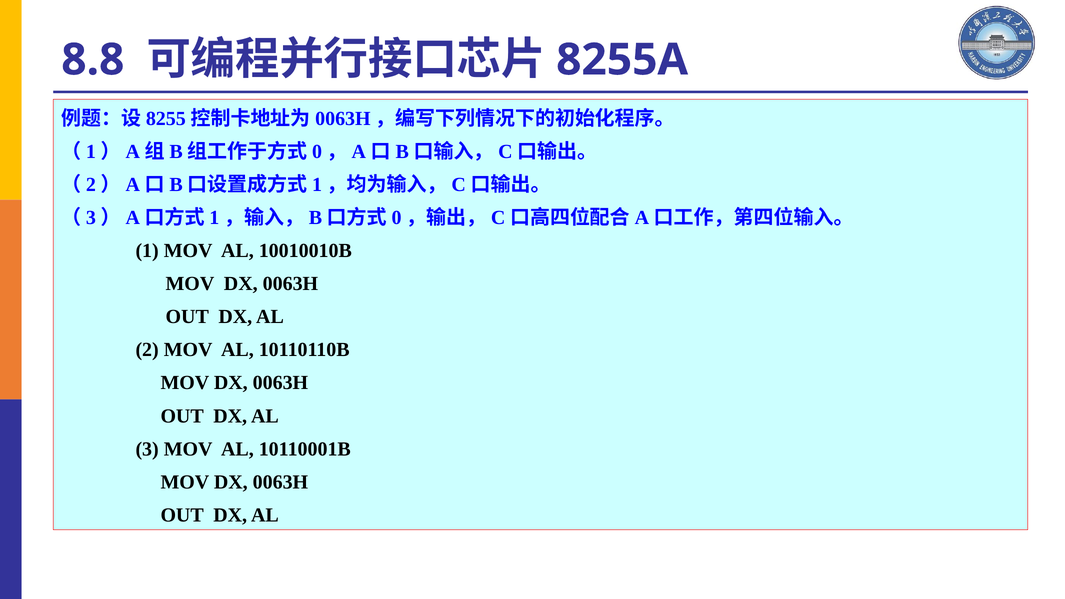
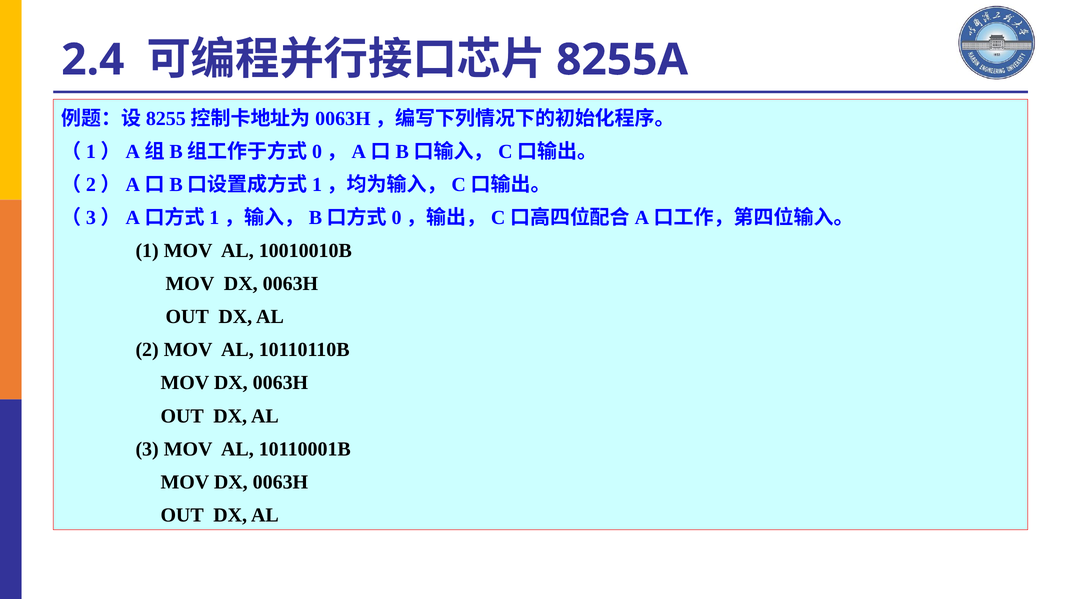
8.8: 8.8 -> 2.4
